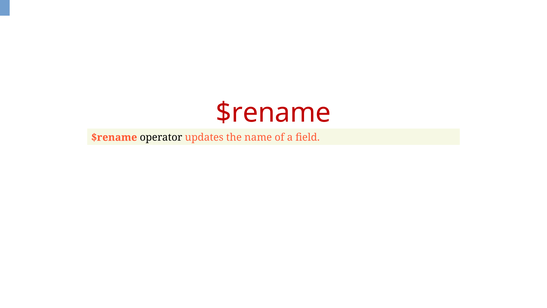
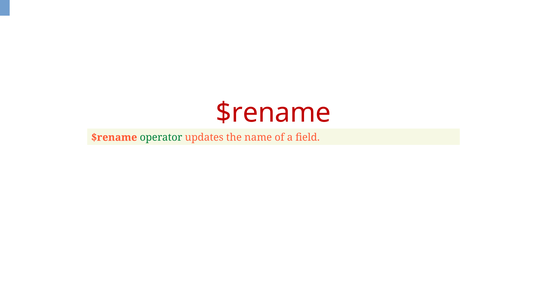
operator colour: black -> green
